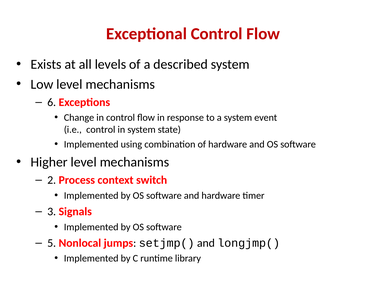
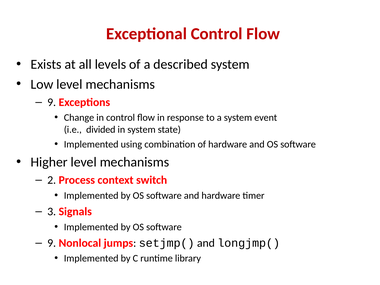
6 at (52, 102): 6 -> 9
i.e control: control -> divided
5 at (52, 243): 5 -> 9
